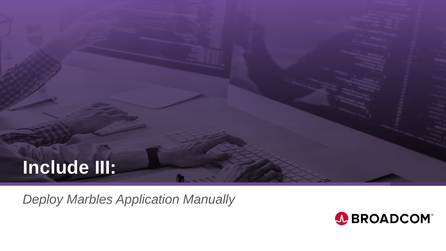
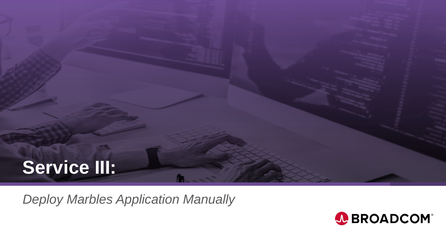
Include: Include -> Service
